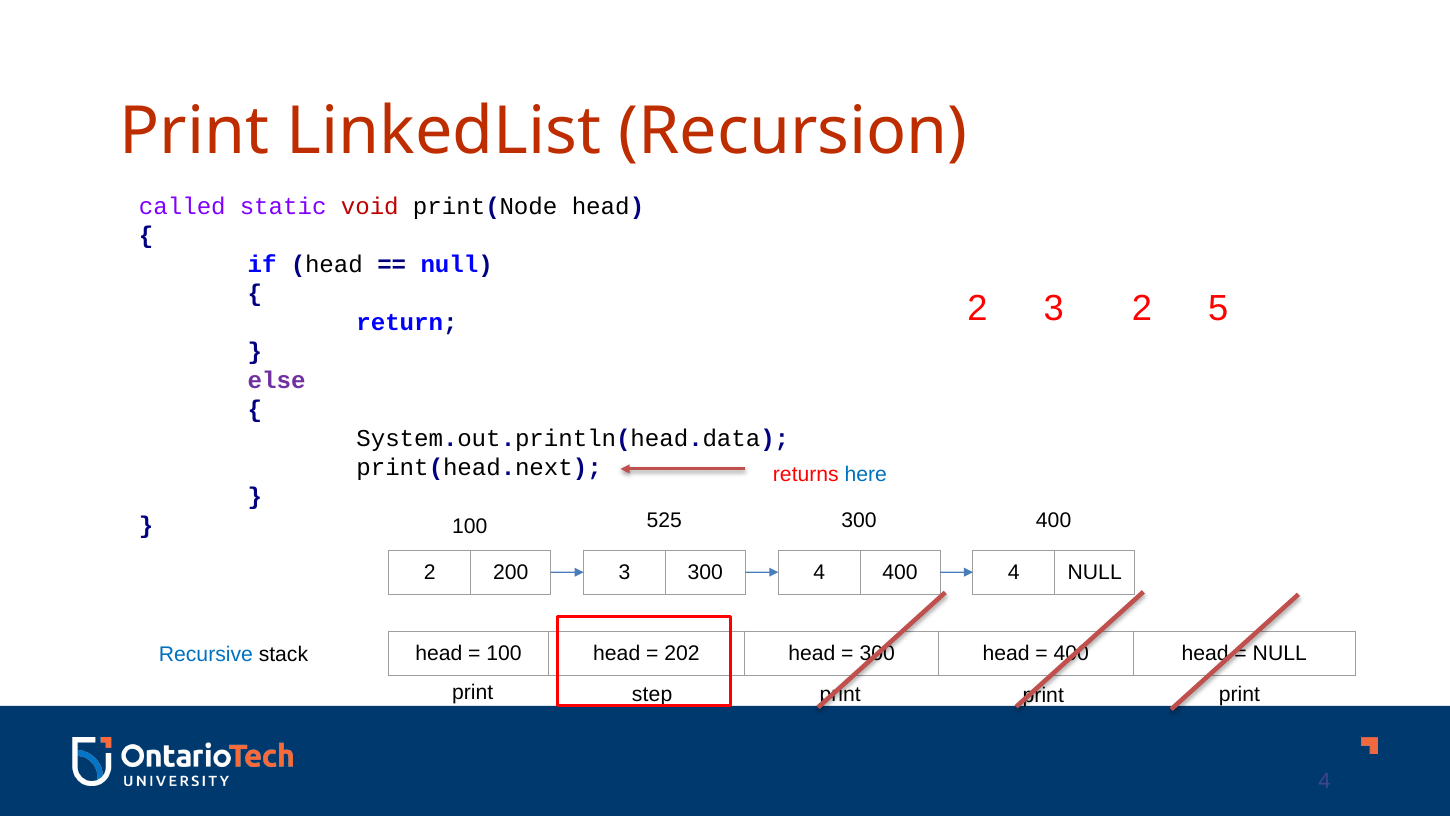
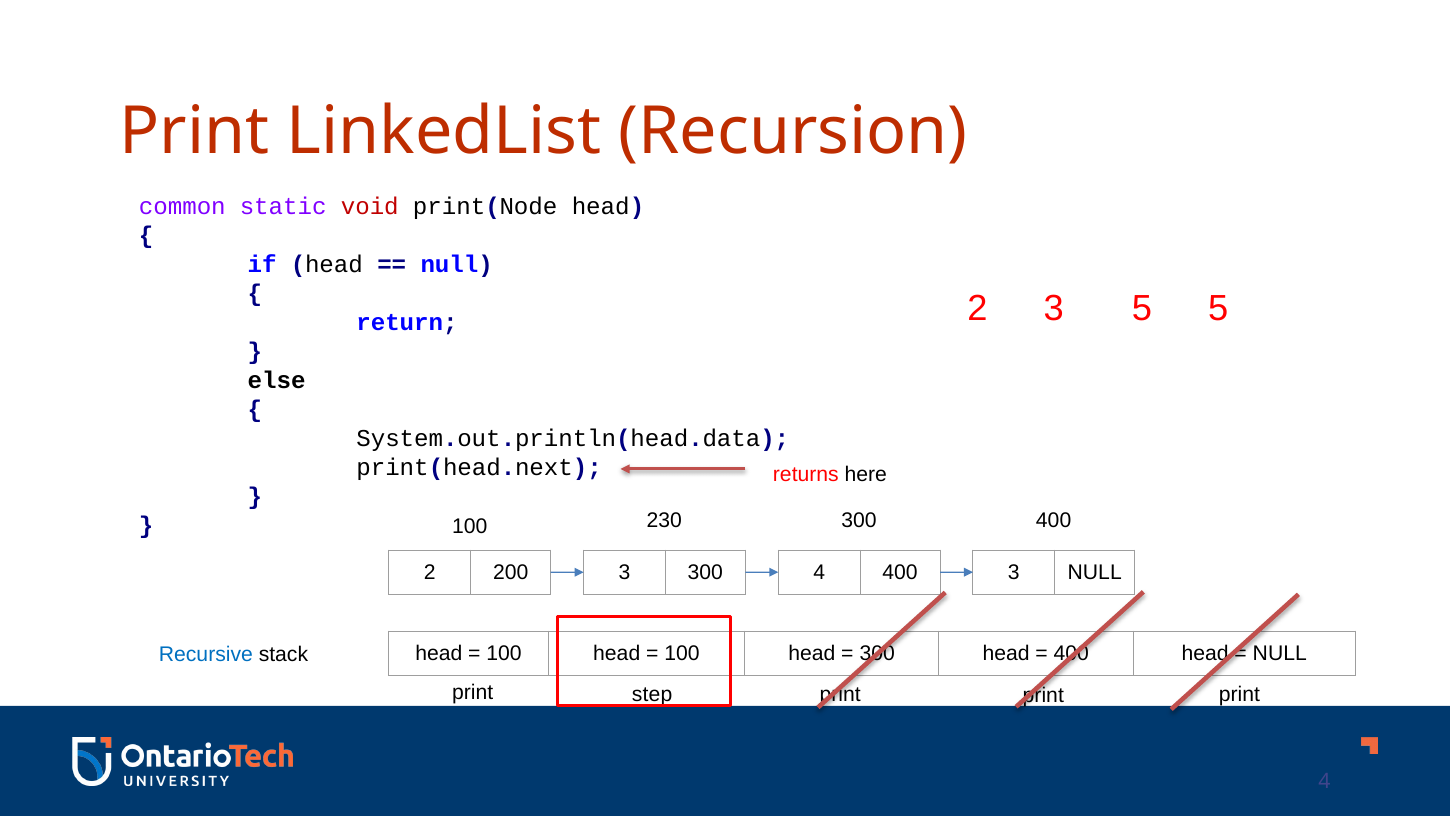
called: called -> common
3 2: 2 -> 5
else colour: purple -> black
here colour: blue -> black
525: 525 -> 230
400 4: 4 -> 3
202 at (682, 653): 202 -> 100
